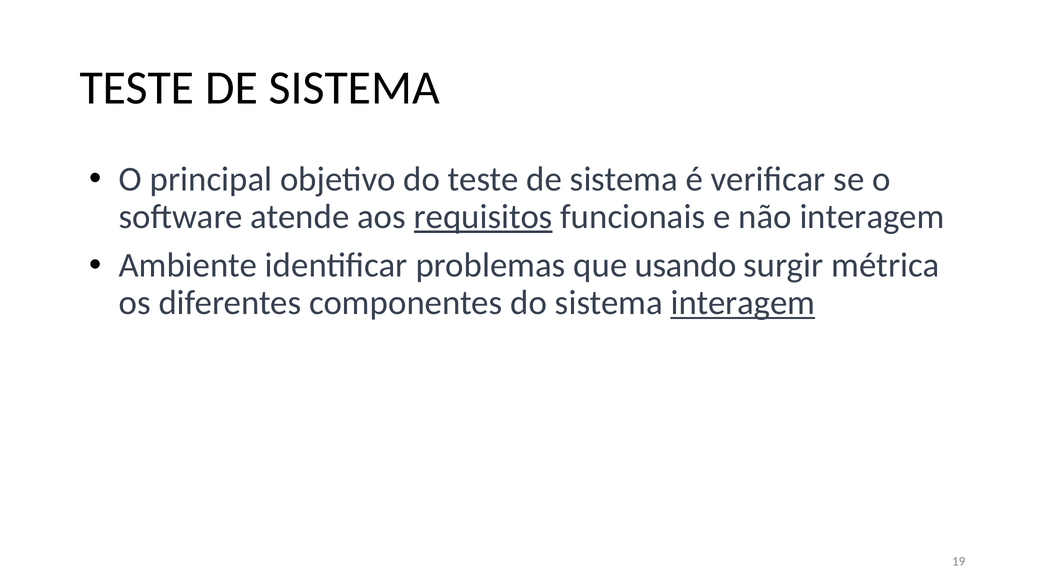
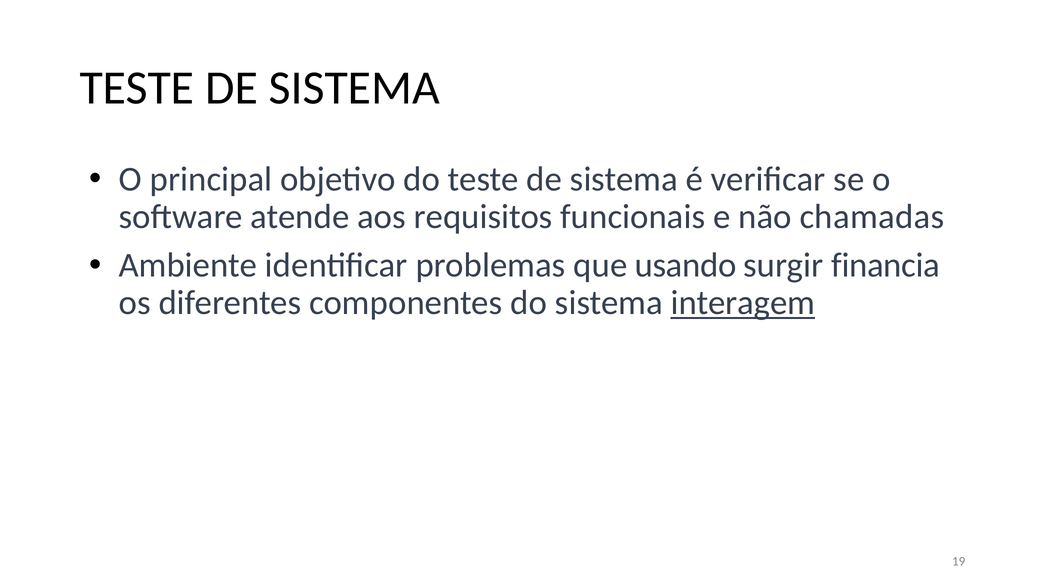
requisitos underline: present -> none
não interagem: interagem -> chamadas
métrica: métrica -> financia
